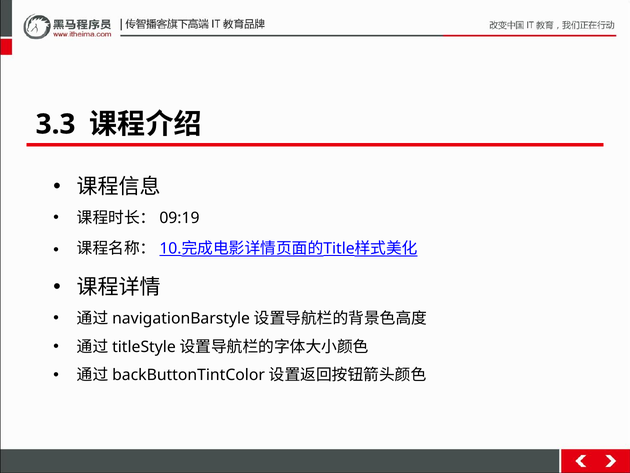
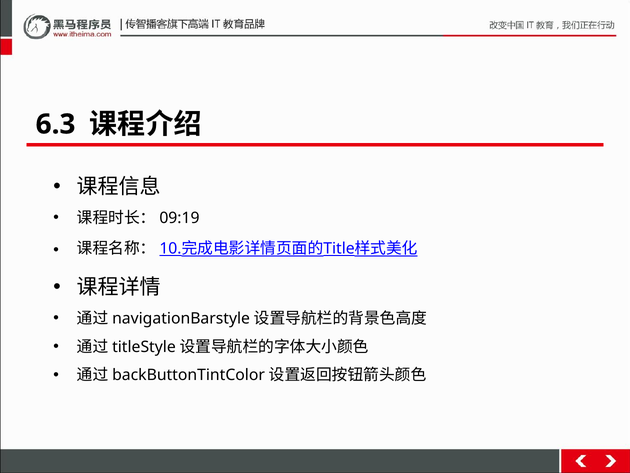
3.3: 3.3 -> 6.3
